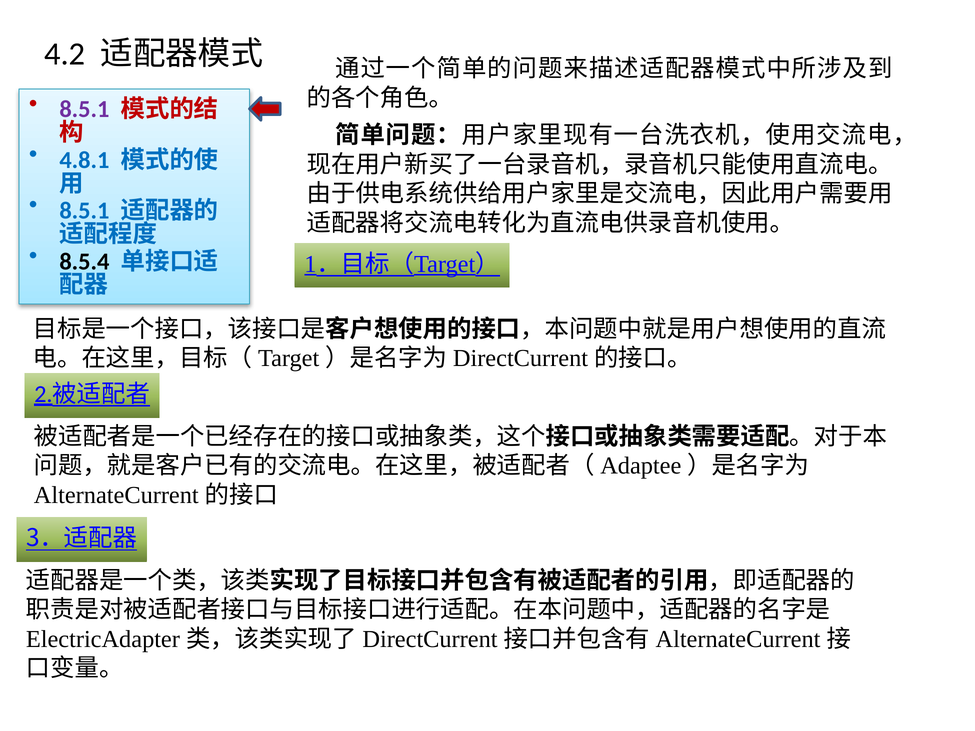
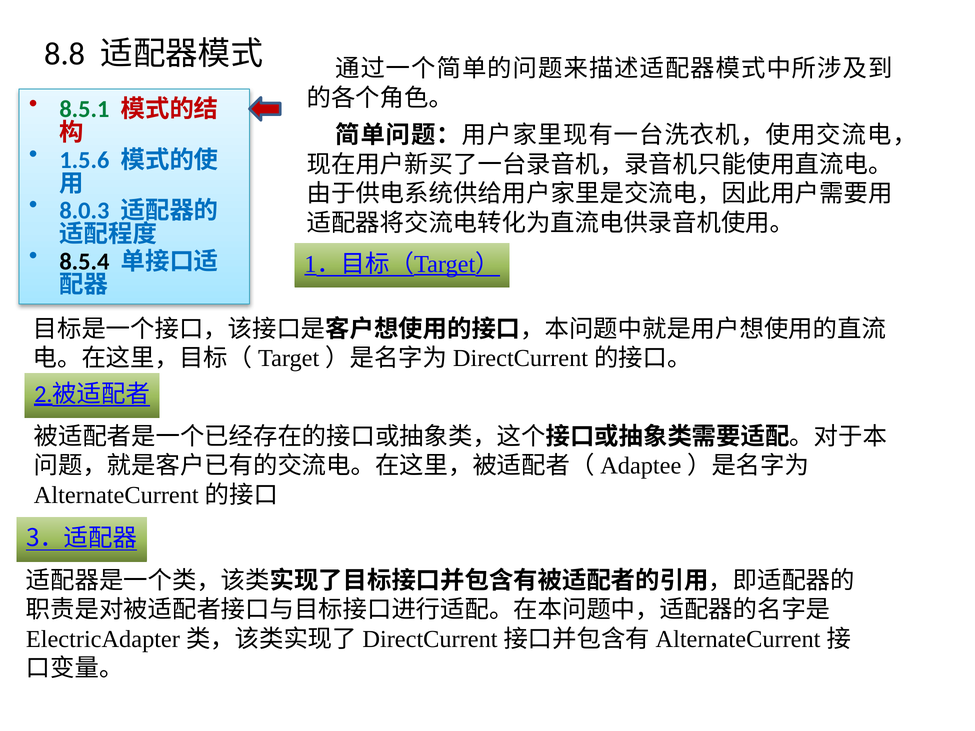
4.2: 4.2 -> 8.8
8.5.1 at (84, 109) colour: purple -> green
4.8.1: 4.8.1 -> 1.5.6
8.5.1 at (84, 211): 8.5.1 -> 8.0.3
